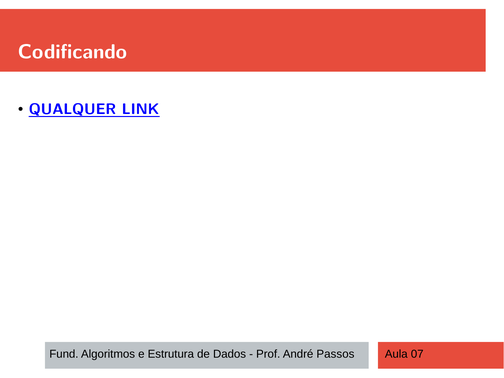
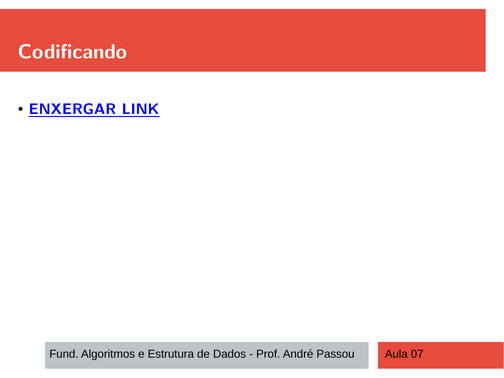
QUALQUER: QUALQUER -> ENXERGAR
Passos: Passos -> Passou
